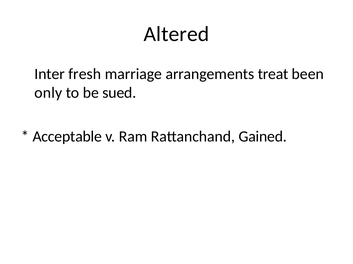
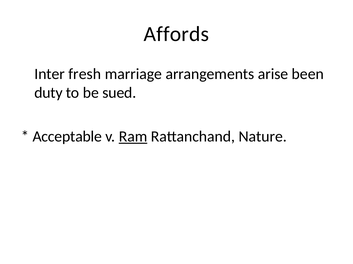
Altered: Altered -> Affords
treat: treat -> arise
only: only -> duty
Ram underline: none -> present
Gained: Gained -> Nature
